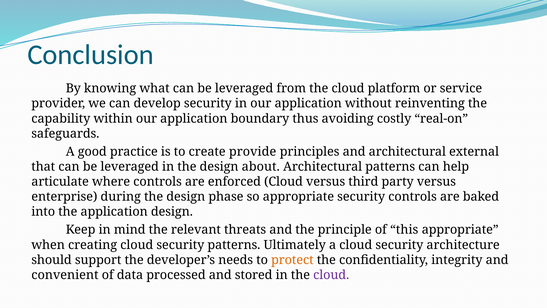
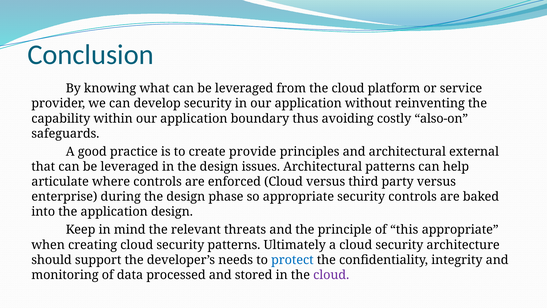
real-on: real-on -> also-on
about: about -> issues
protect colour: orange -> blue
convenient: convenient -> monitoring
